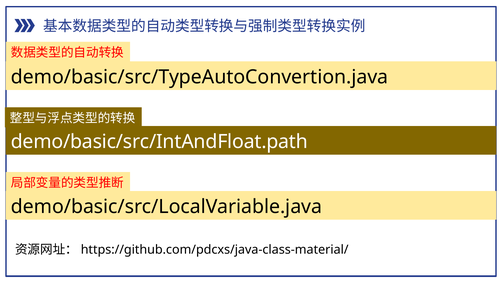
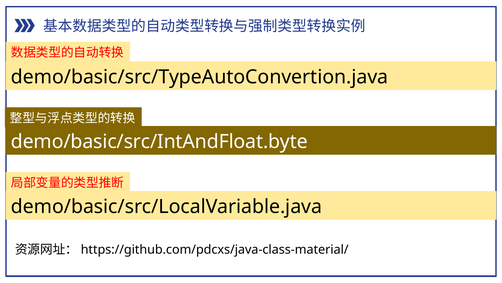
demo/basic/src/IntAndFloat.path: demo/basic/src/IntAndFloat.path -> demo/basic/src/IntAndFloat.byte
